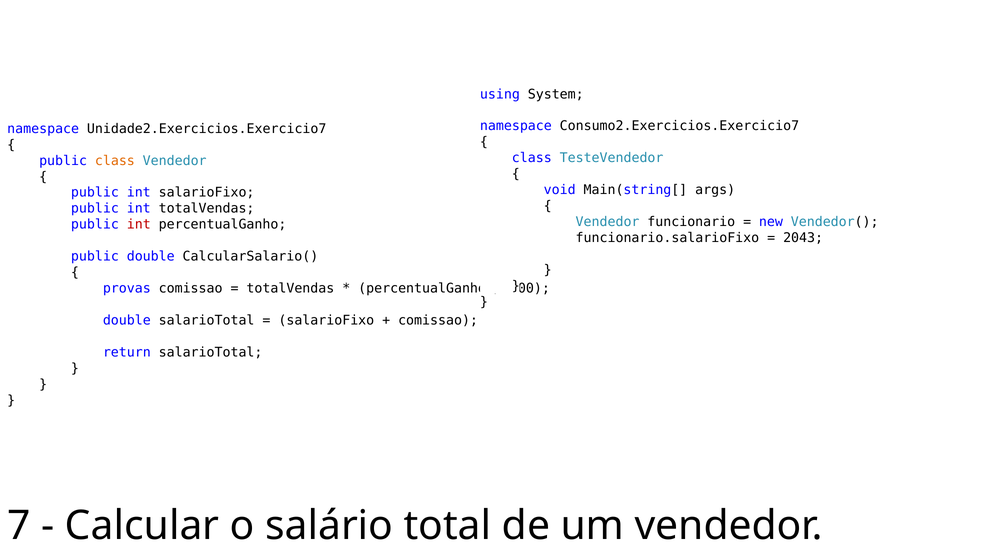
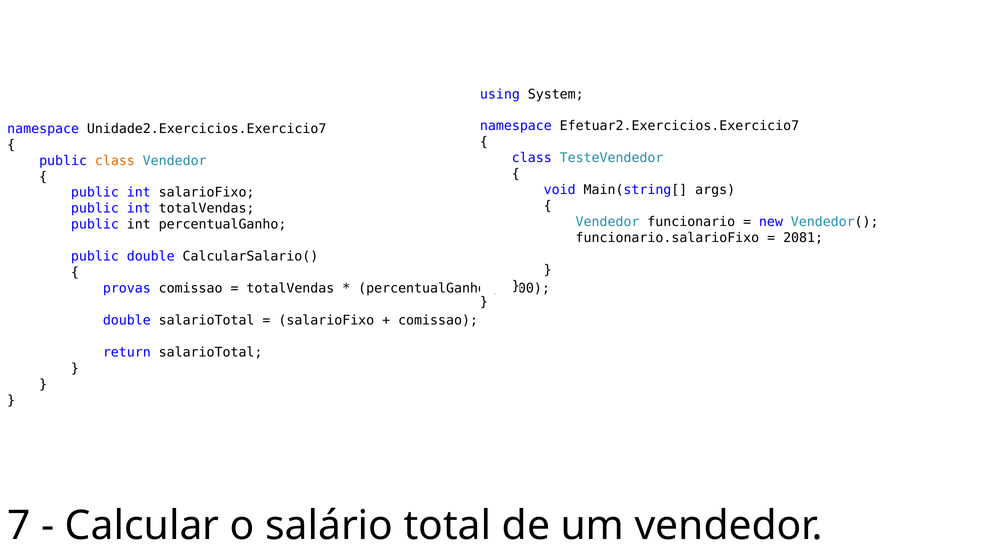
Consumo2.Exercicios.Exercicio7: Consumo2.Exercicios.Exercicio7 -> Efetuar2.Exercicios.Exercicio7
int at (139, 224) colour: red -> black
2043: 2043 -> 2081
